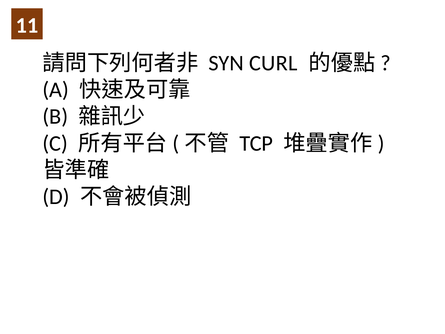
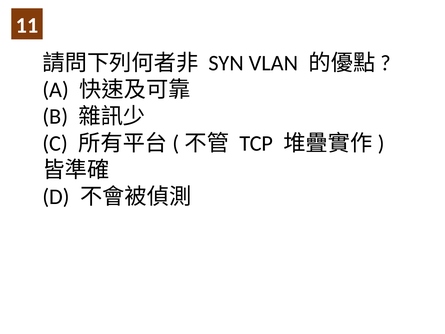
CURL: CURL -> VLAN
